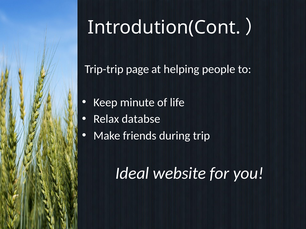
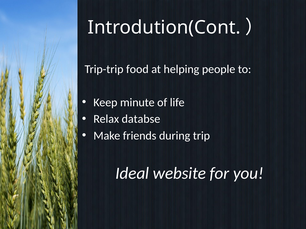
page: page -> food
